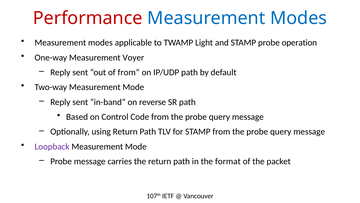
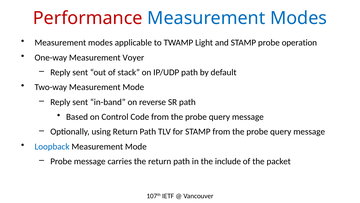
of from: from -> stack
Loopback colour: purple -> blue
format: format -> include
